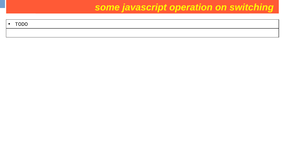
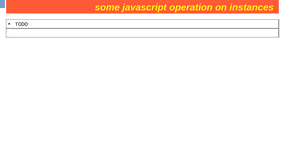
switching: switching -> instances
